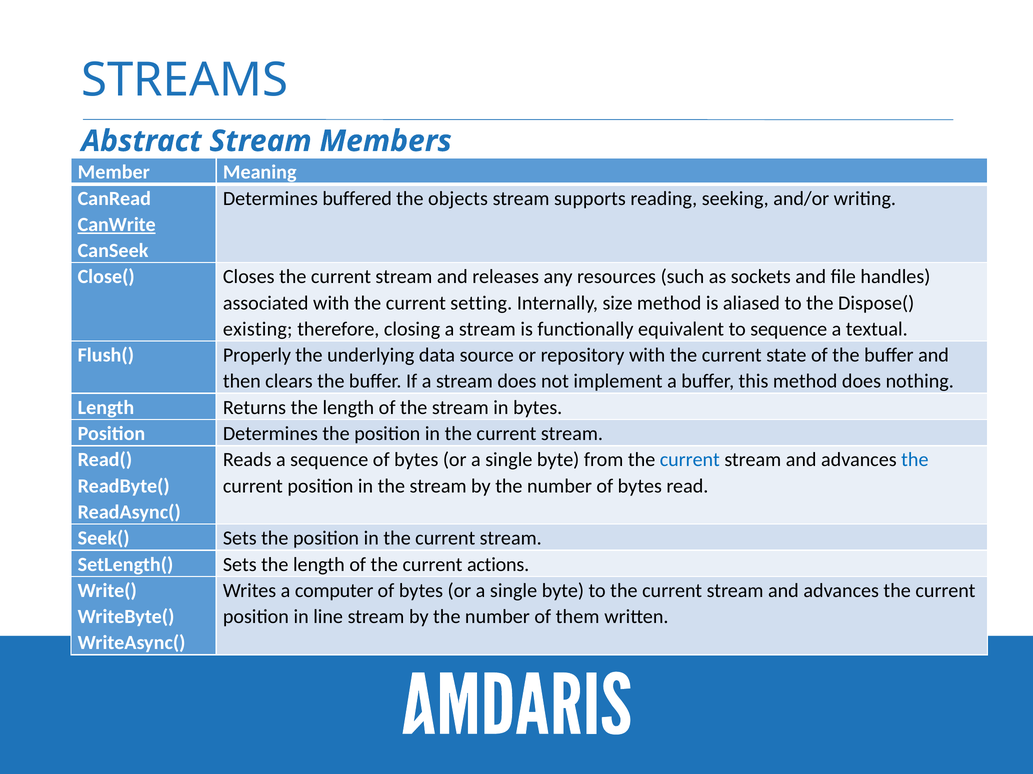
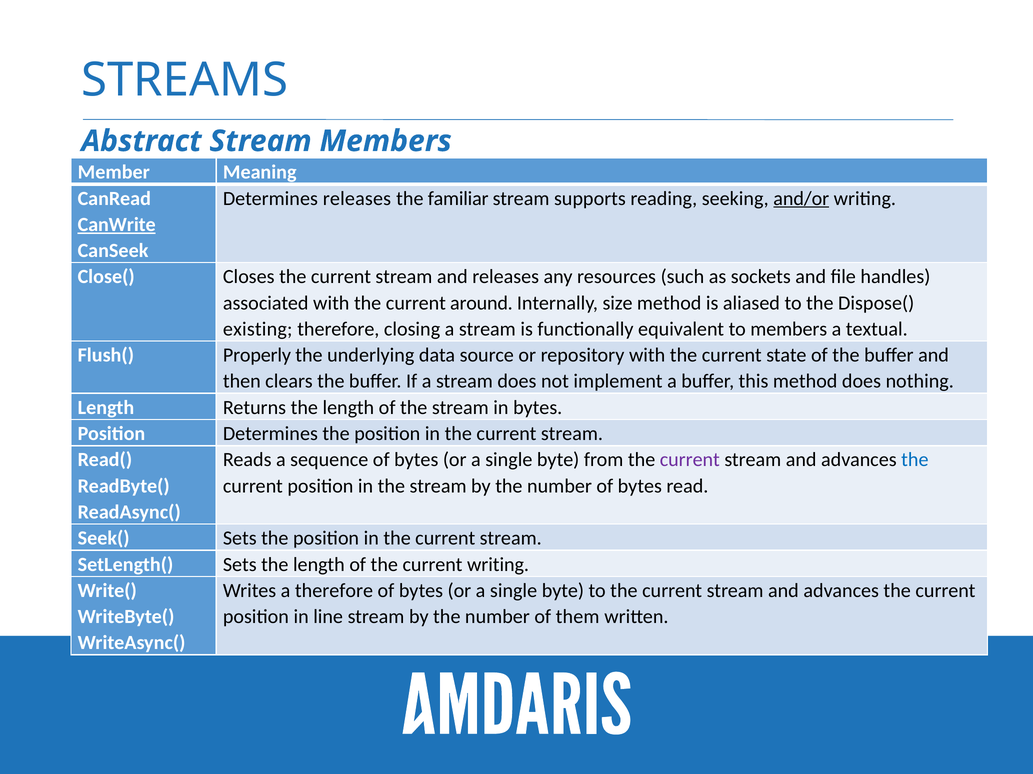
Determines buffered: buffered -> releases
objects: objects -> familiar
and/or underline: none -> present
setting: setting -> around
to sequence: sequence -> members
current at (690, 460) colour: blue -> purple
current actions: actions -> writing
a computer: computer -> therefore
